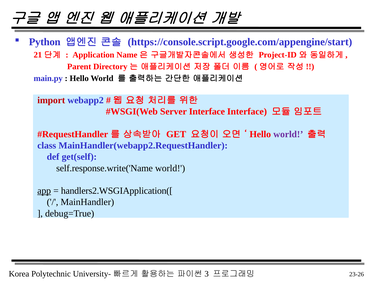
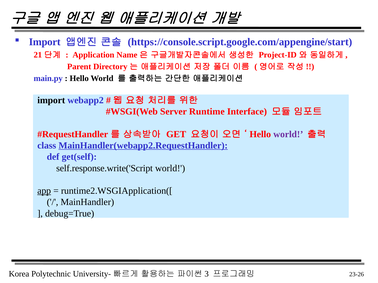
Python at (45, 42): Python -> Import
import at (51, 100) colour: red -> black
Server Interface: Interface -> Runtime
MainHandler(webapp2.RequestHandler underline: none -> present
self.response.write('Name: self.response.write('Name -> self.response.write('Script
handlers2.WSGIApplication([: handlers2.WSGIApplication([ -> runtime2.WSGIApplication([
